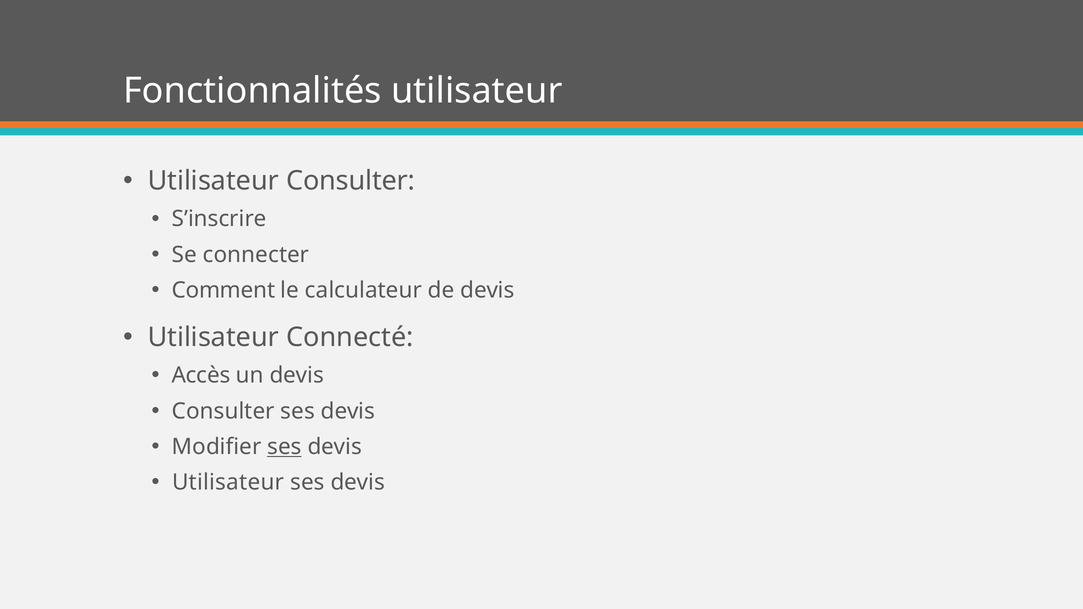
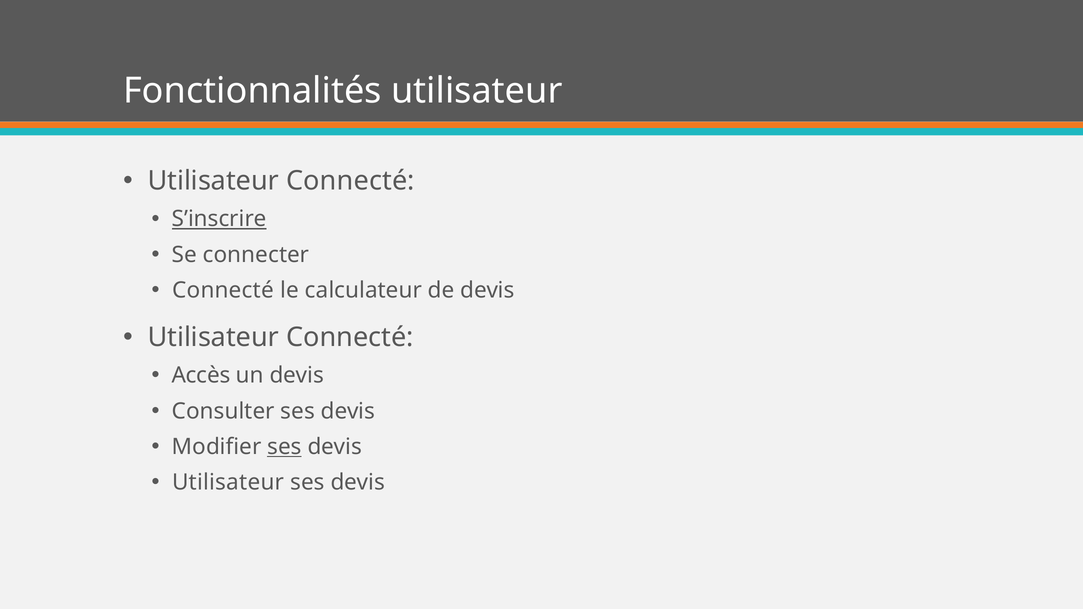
Consulter at (351, 181): Consulter -> Connecté
S’inscrire underline: none -> present
Comment at (223, 290): Comment -> Connecté
